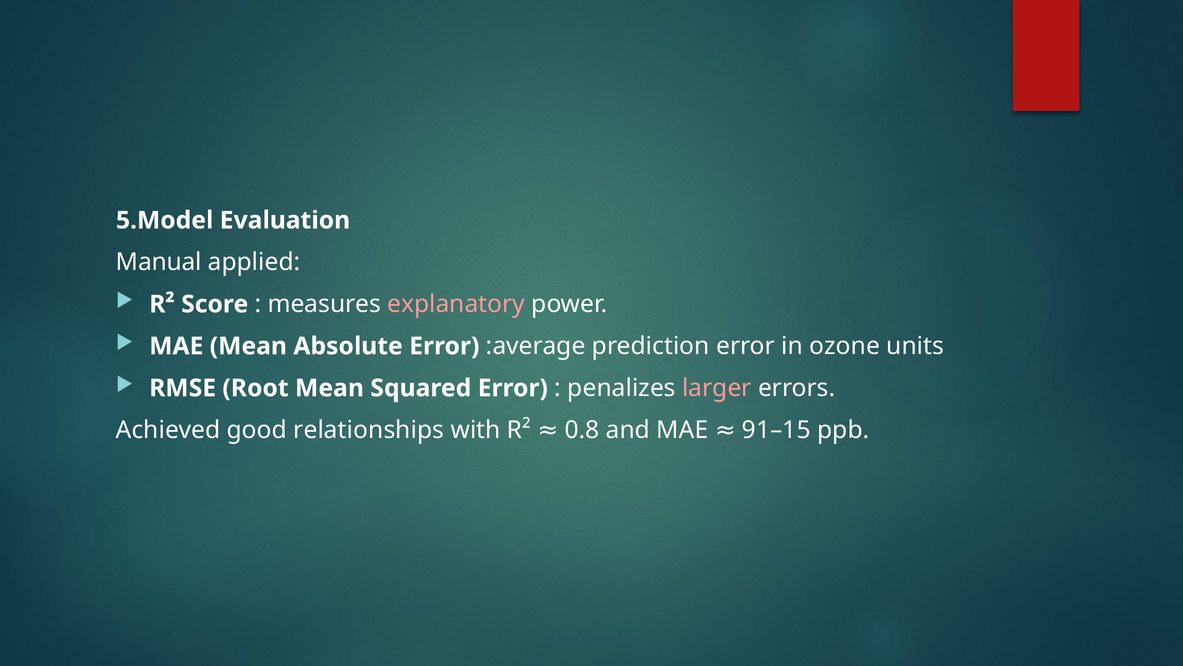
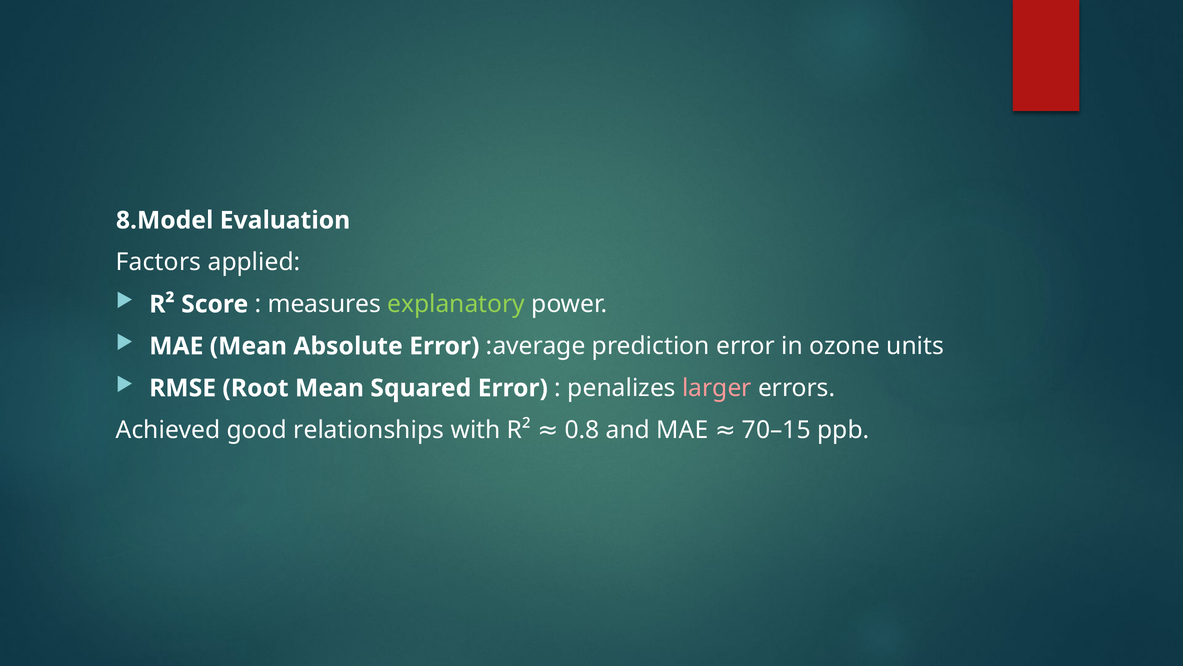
5.Model: 5.Model -> 8.Model
Manual: Manual -> Factors
explanatory colour: pink -> light green
91–15: 91–15 -> 70–15
